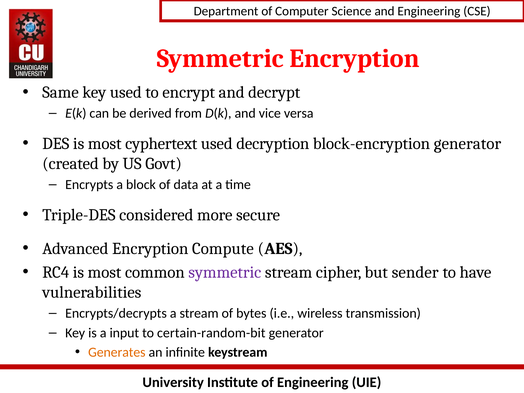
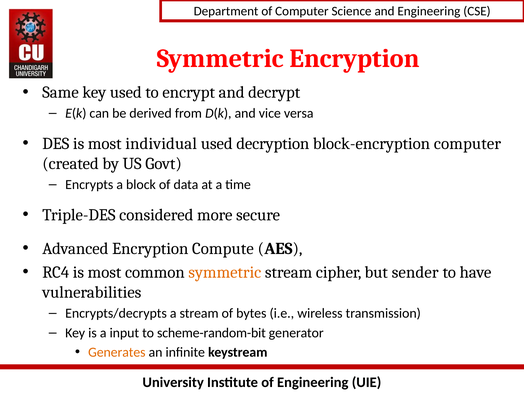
cyphertext: cyphertext -> individual
block-encryption generator: generator -> computer
symmetric at (225, 272) colour: purple -> orange
certain-random-bit: certain-random-bit -> scheme-random-bit
